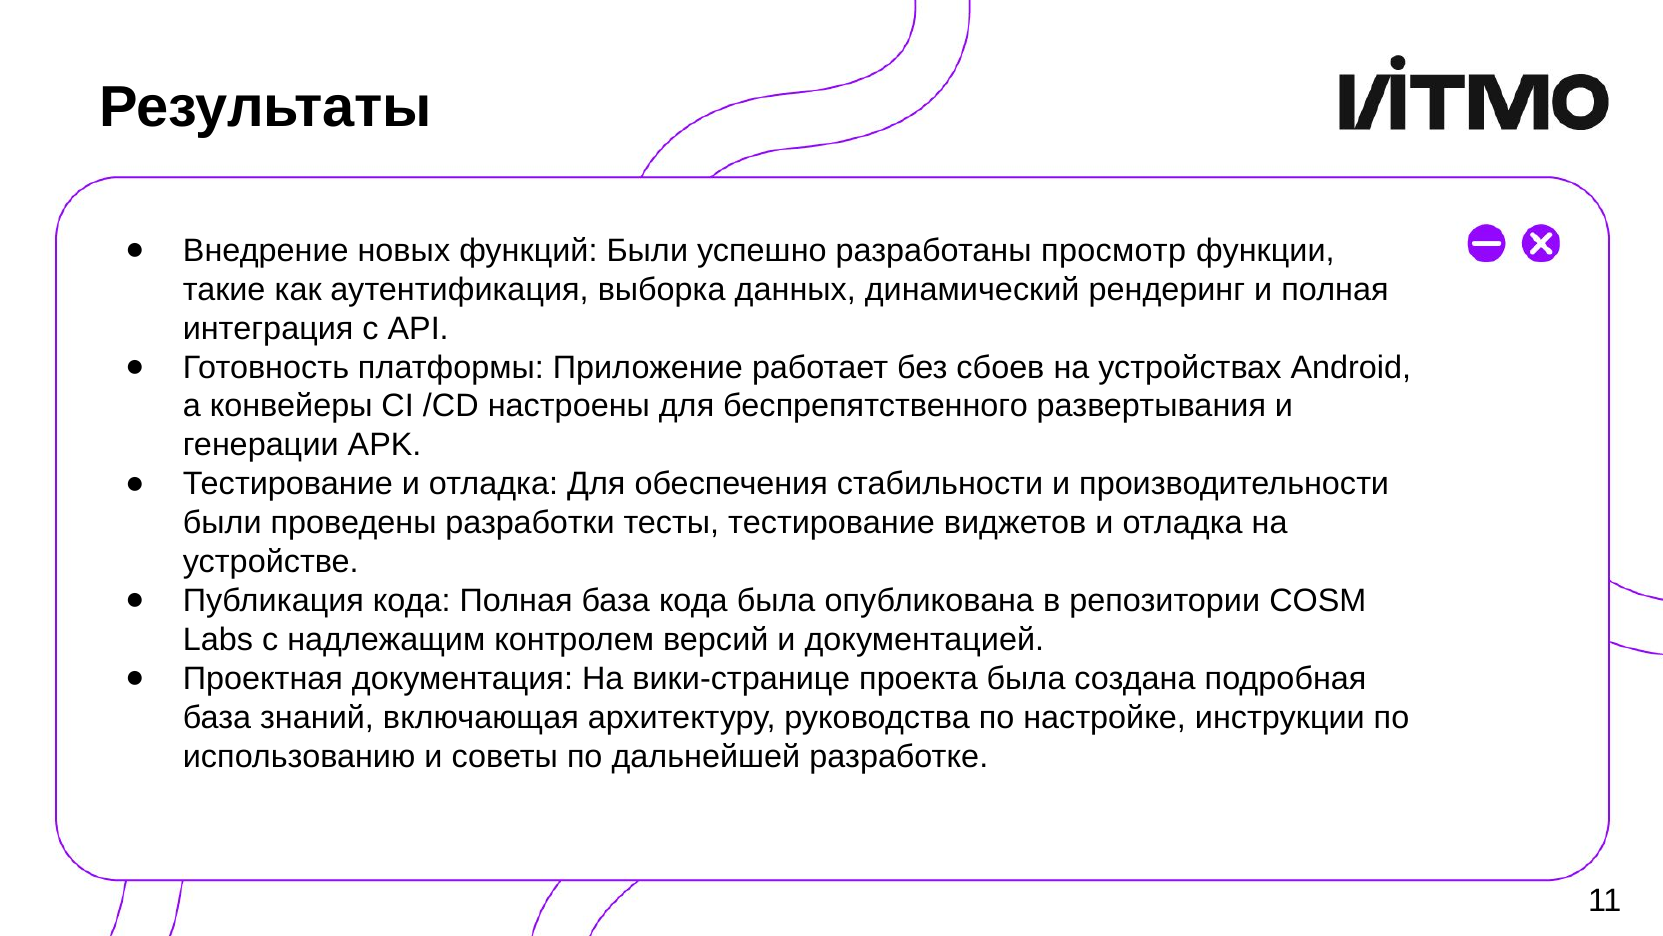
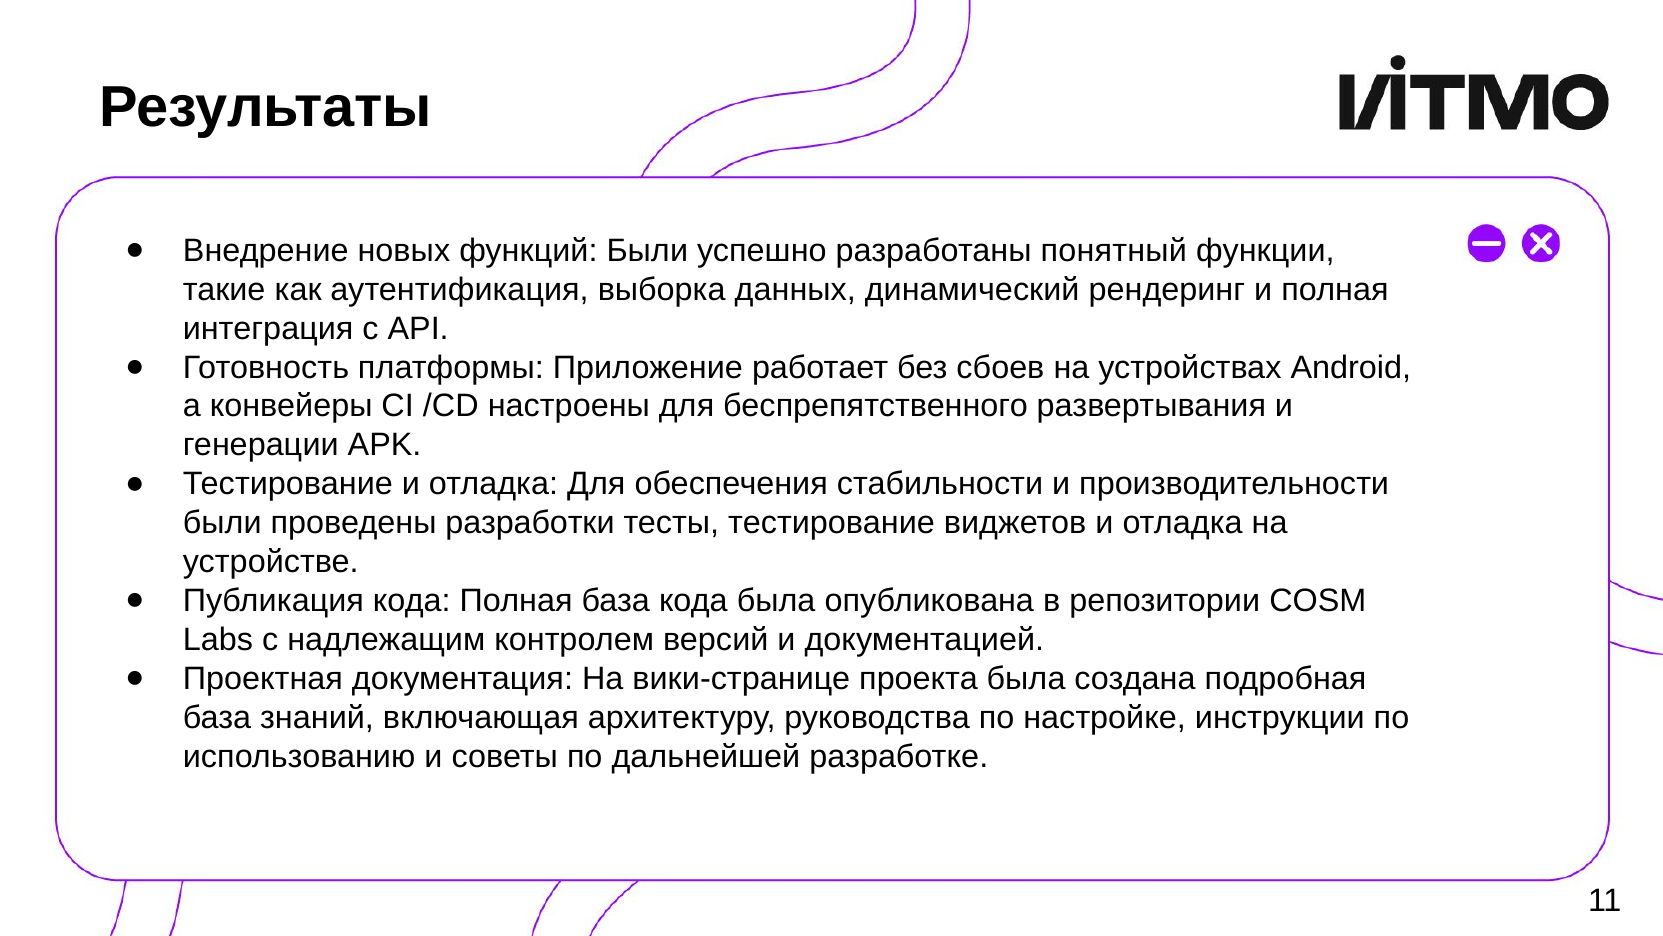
просмотр: просмотр -> понятный
